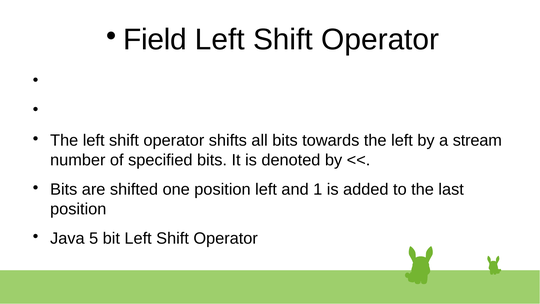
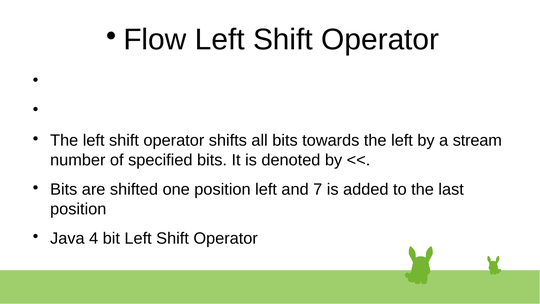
Field: Field -> Flow
1: 1 -> 7
5: 5 -> 4
